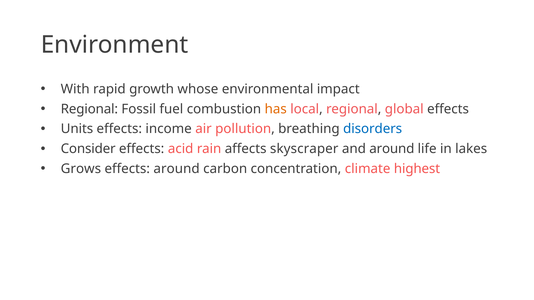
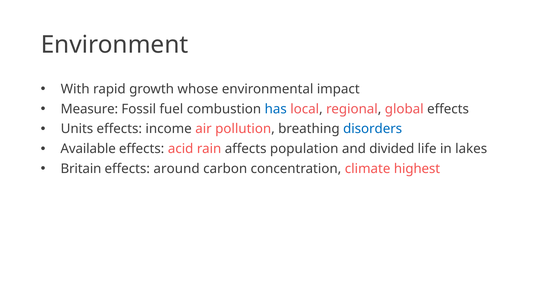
Regional at (89, 109): Regional -> Measure
has colour: orange -> blue
Consider: Consider -> Available
skyscraper: skyscraper -> population
and around: around -> divided
Grows: Grows -> Britain
